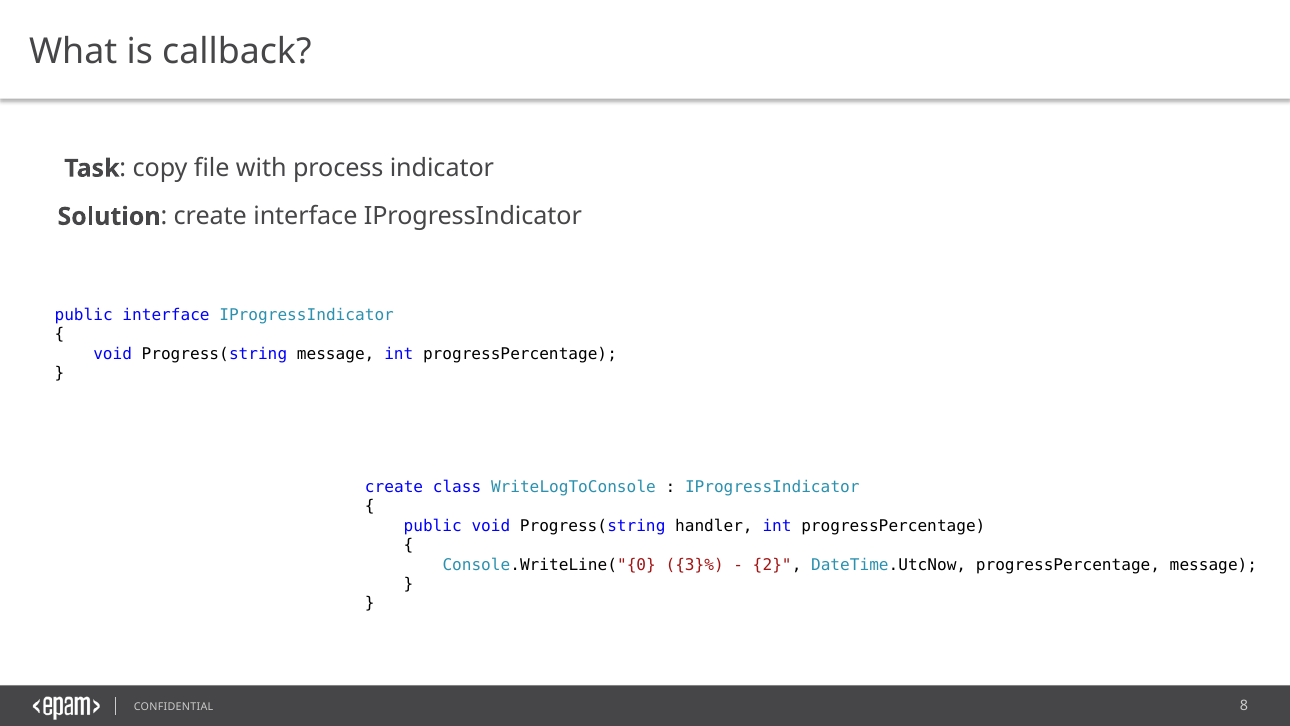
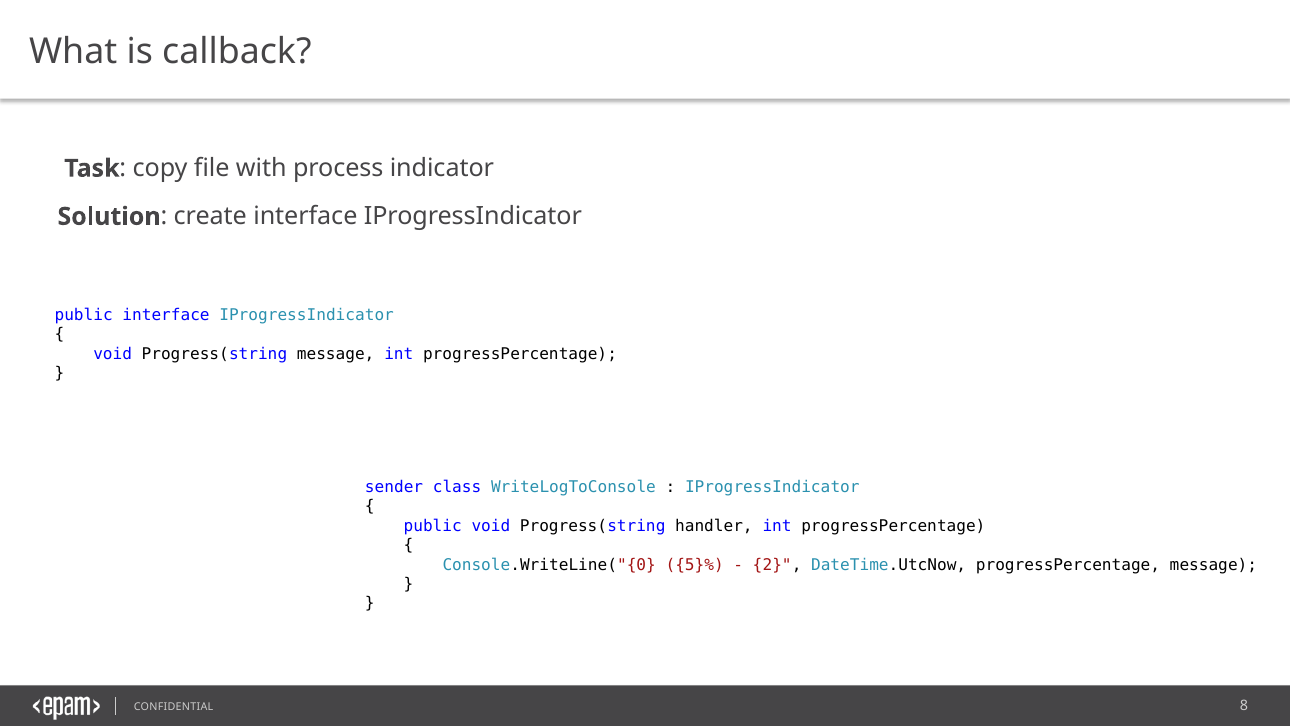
create at (394, 487): create -> sender
3}%: 3}% -> 5}%
